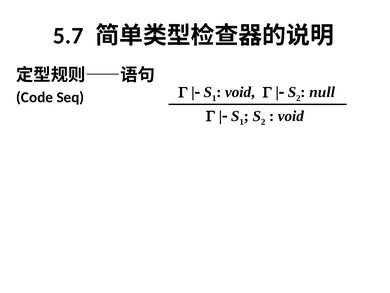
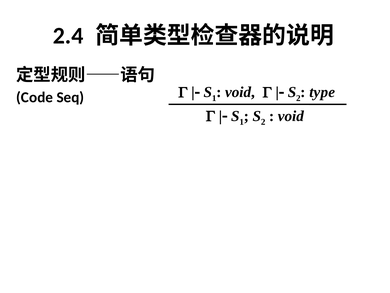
5.7: 5.7 -> 2.4
null: null -> type
